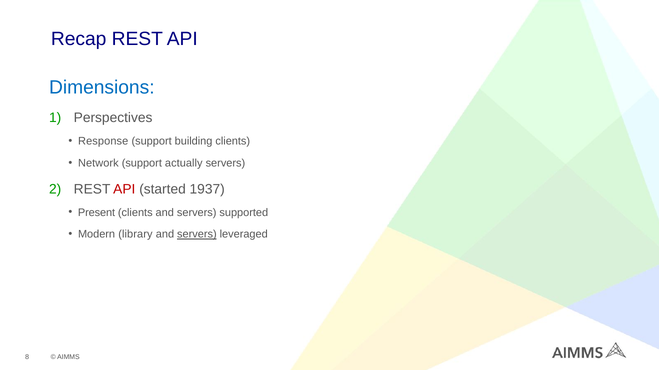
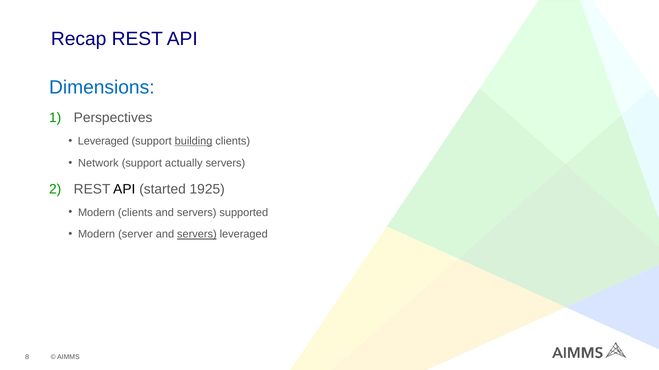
Response at (103, 141): Response -> Leveraged
building underline: none -> present
API at (124, 189) colour: red -> black
1937: 1937 -> 1925
Present at (97, 213): Present -> Modern
library: library -> server
